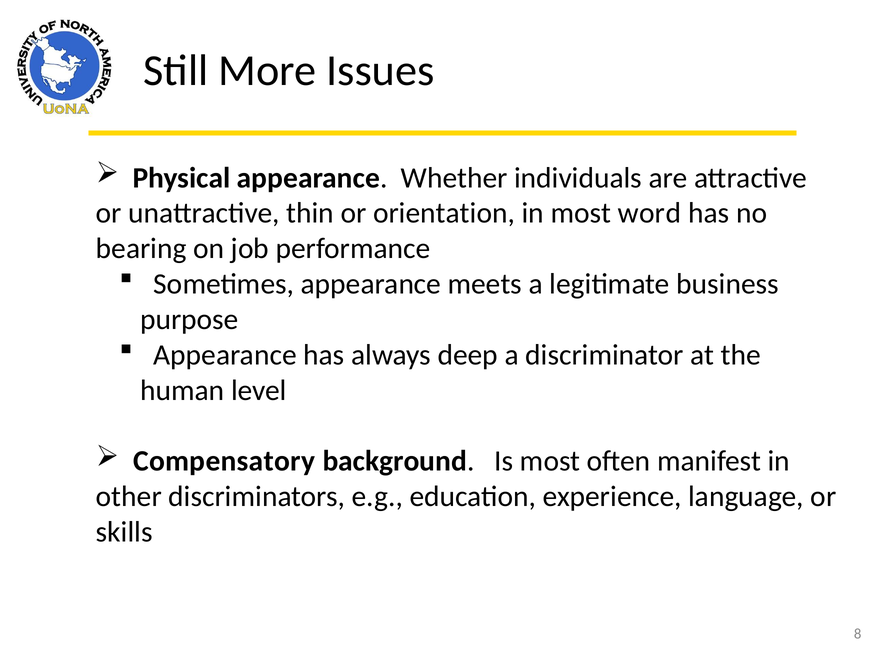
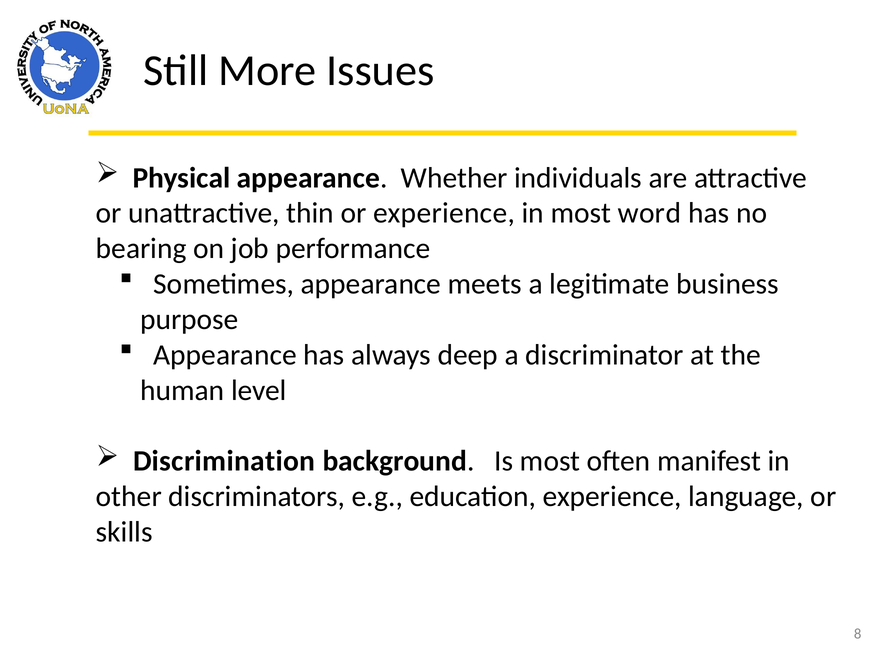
or orientation: orientation -> experience
Compensatory: Compensatory -> Discrimination
